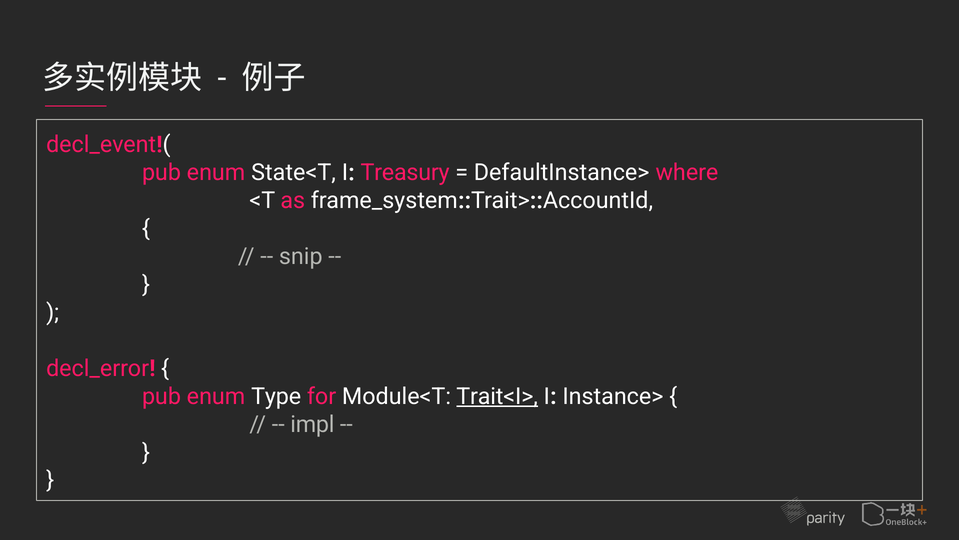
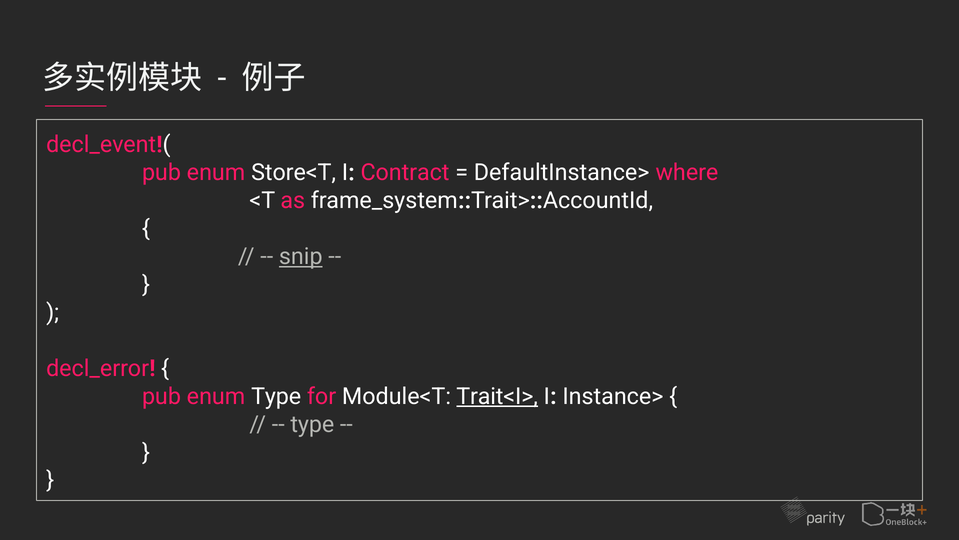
State<T: State<T -> Store<T
Treasury: Treasury -> Contract
snip underline: none -> present
impl at (312, 424): impl -> type
